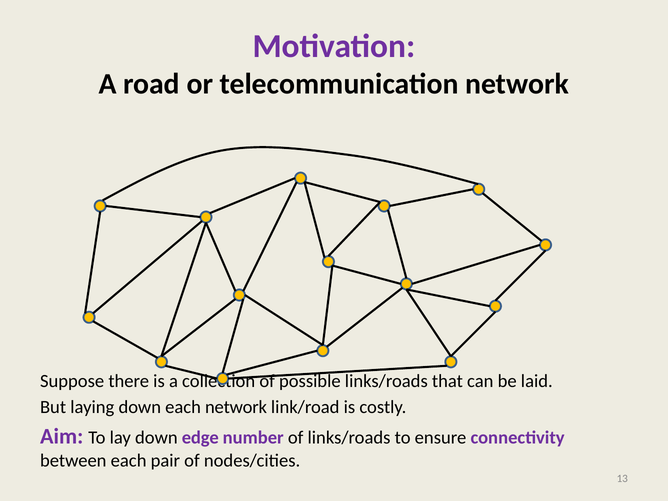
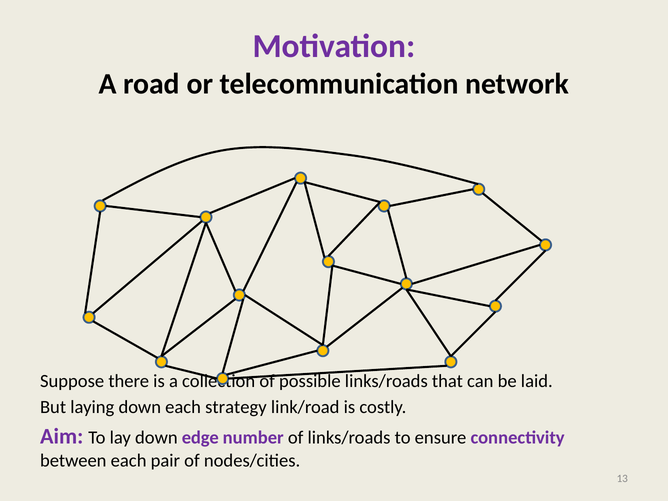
each network: network -> strategy
